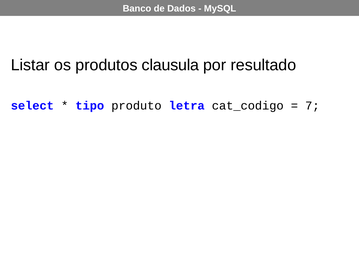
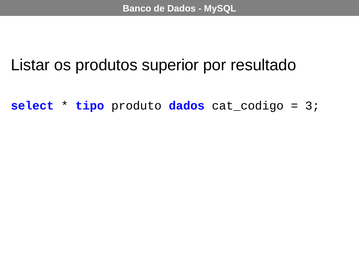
clausula: clausula -> superior
produto letra: letra -> dados
7: 7 -> 3
